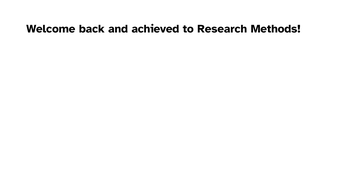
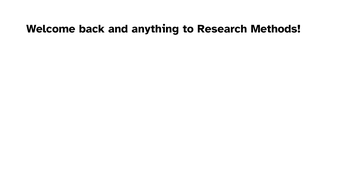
achieved: achieved -> anything
